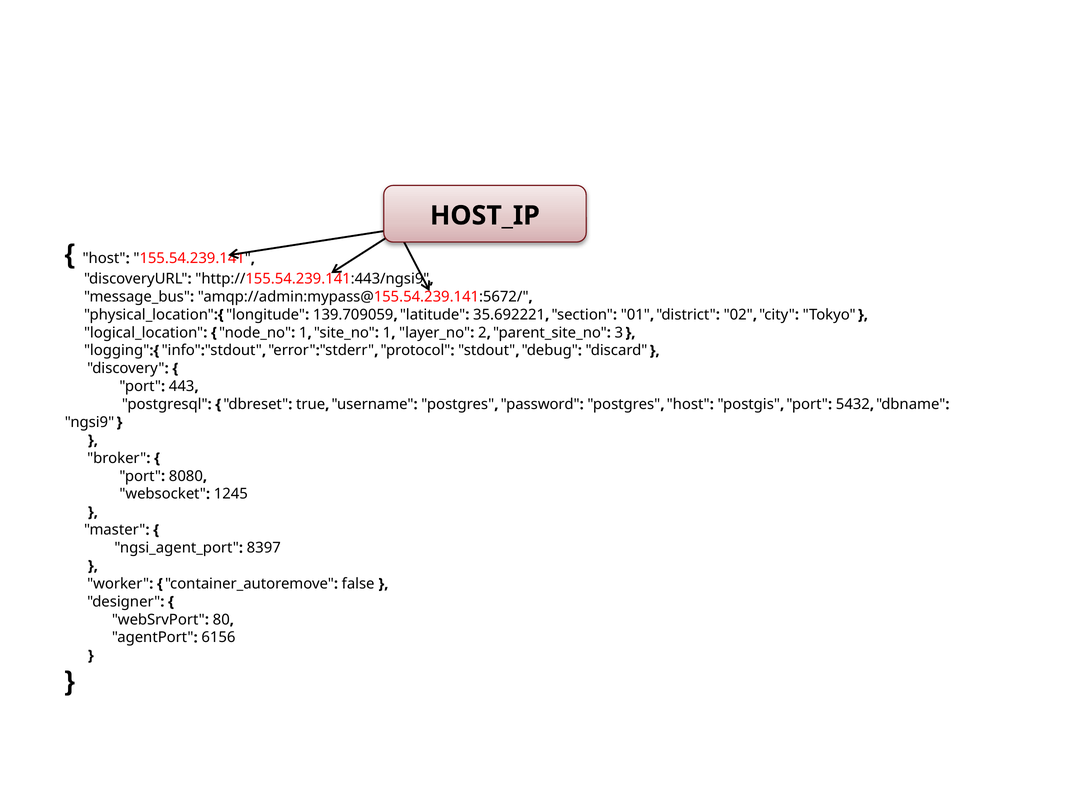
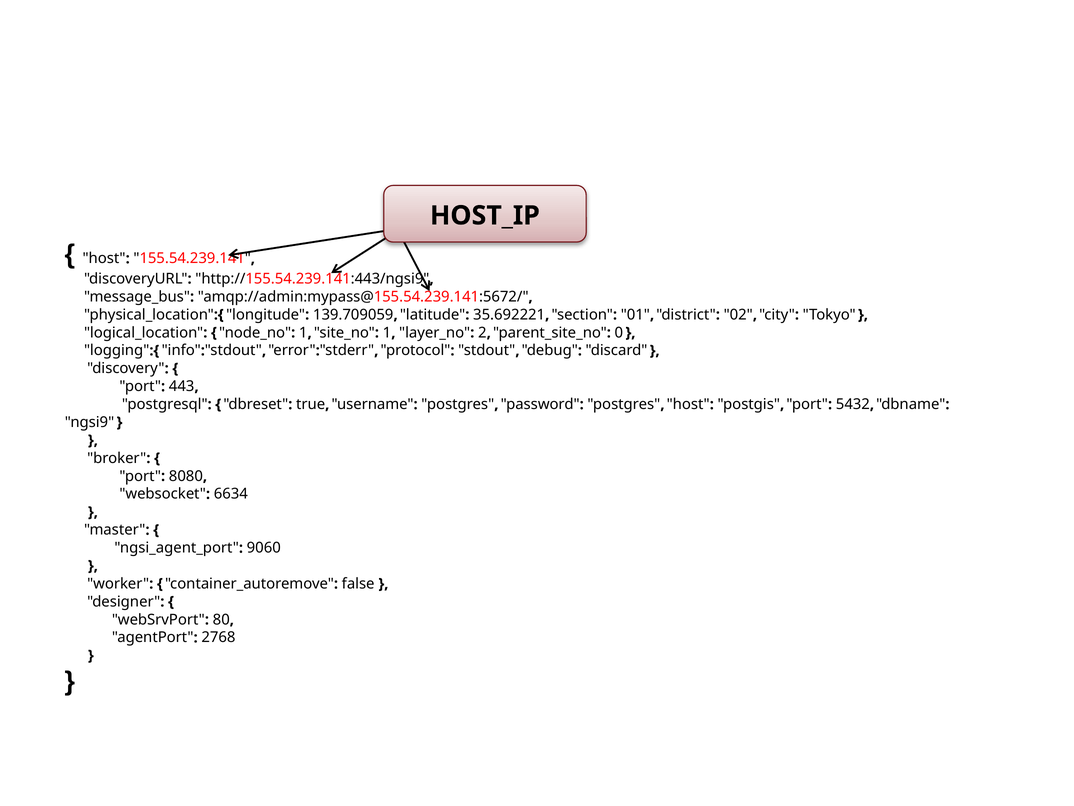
3: 3 -> 0
1245: 1245 -> 6634
8397: 8397 -> 9060
6156: 6156 -> 2768
